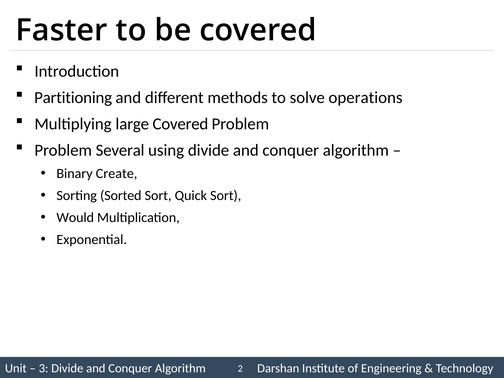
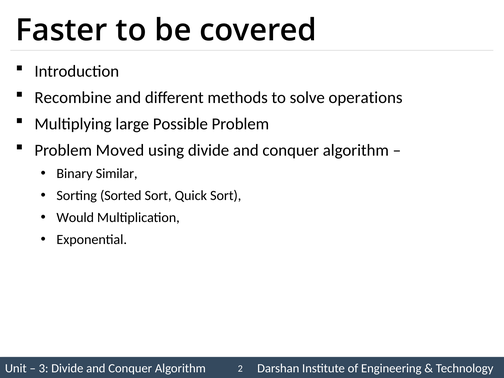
Partitioning: Partitioning -> Recombine
large Covered: Covered -> Possible
Several: Several -> Moved
Create: Create -> Similar
